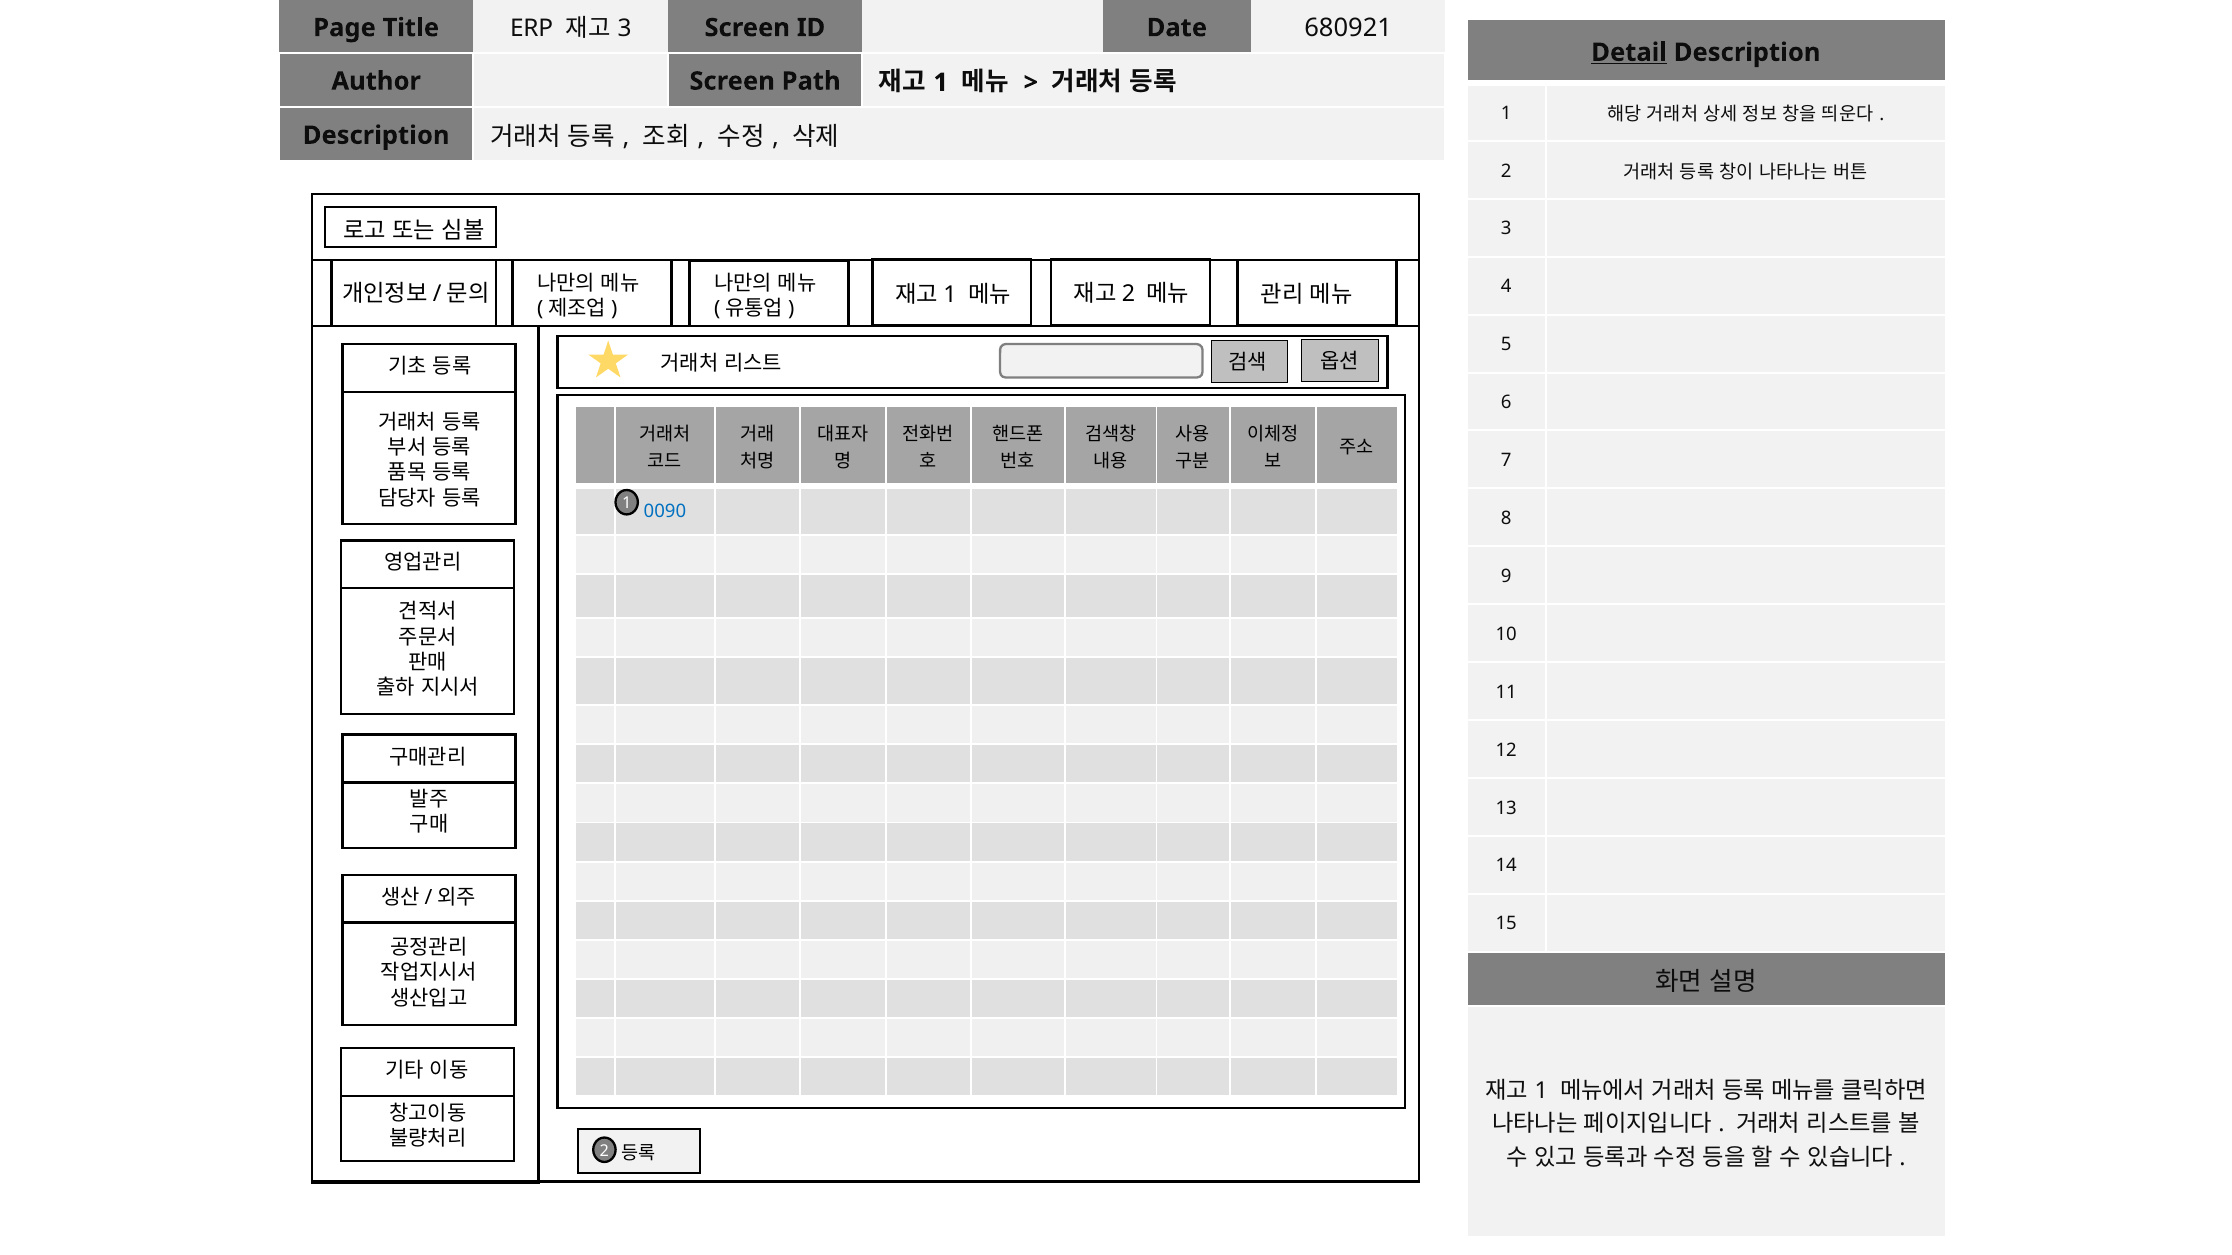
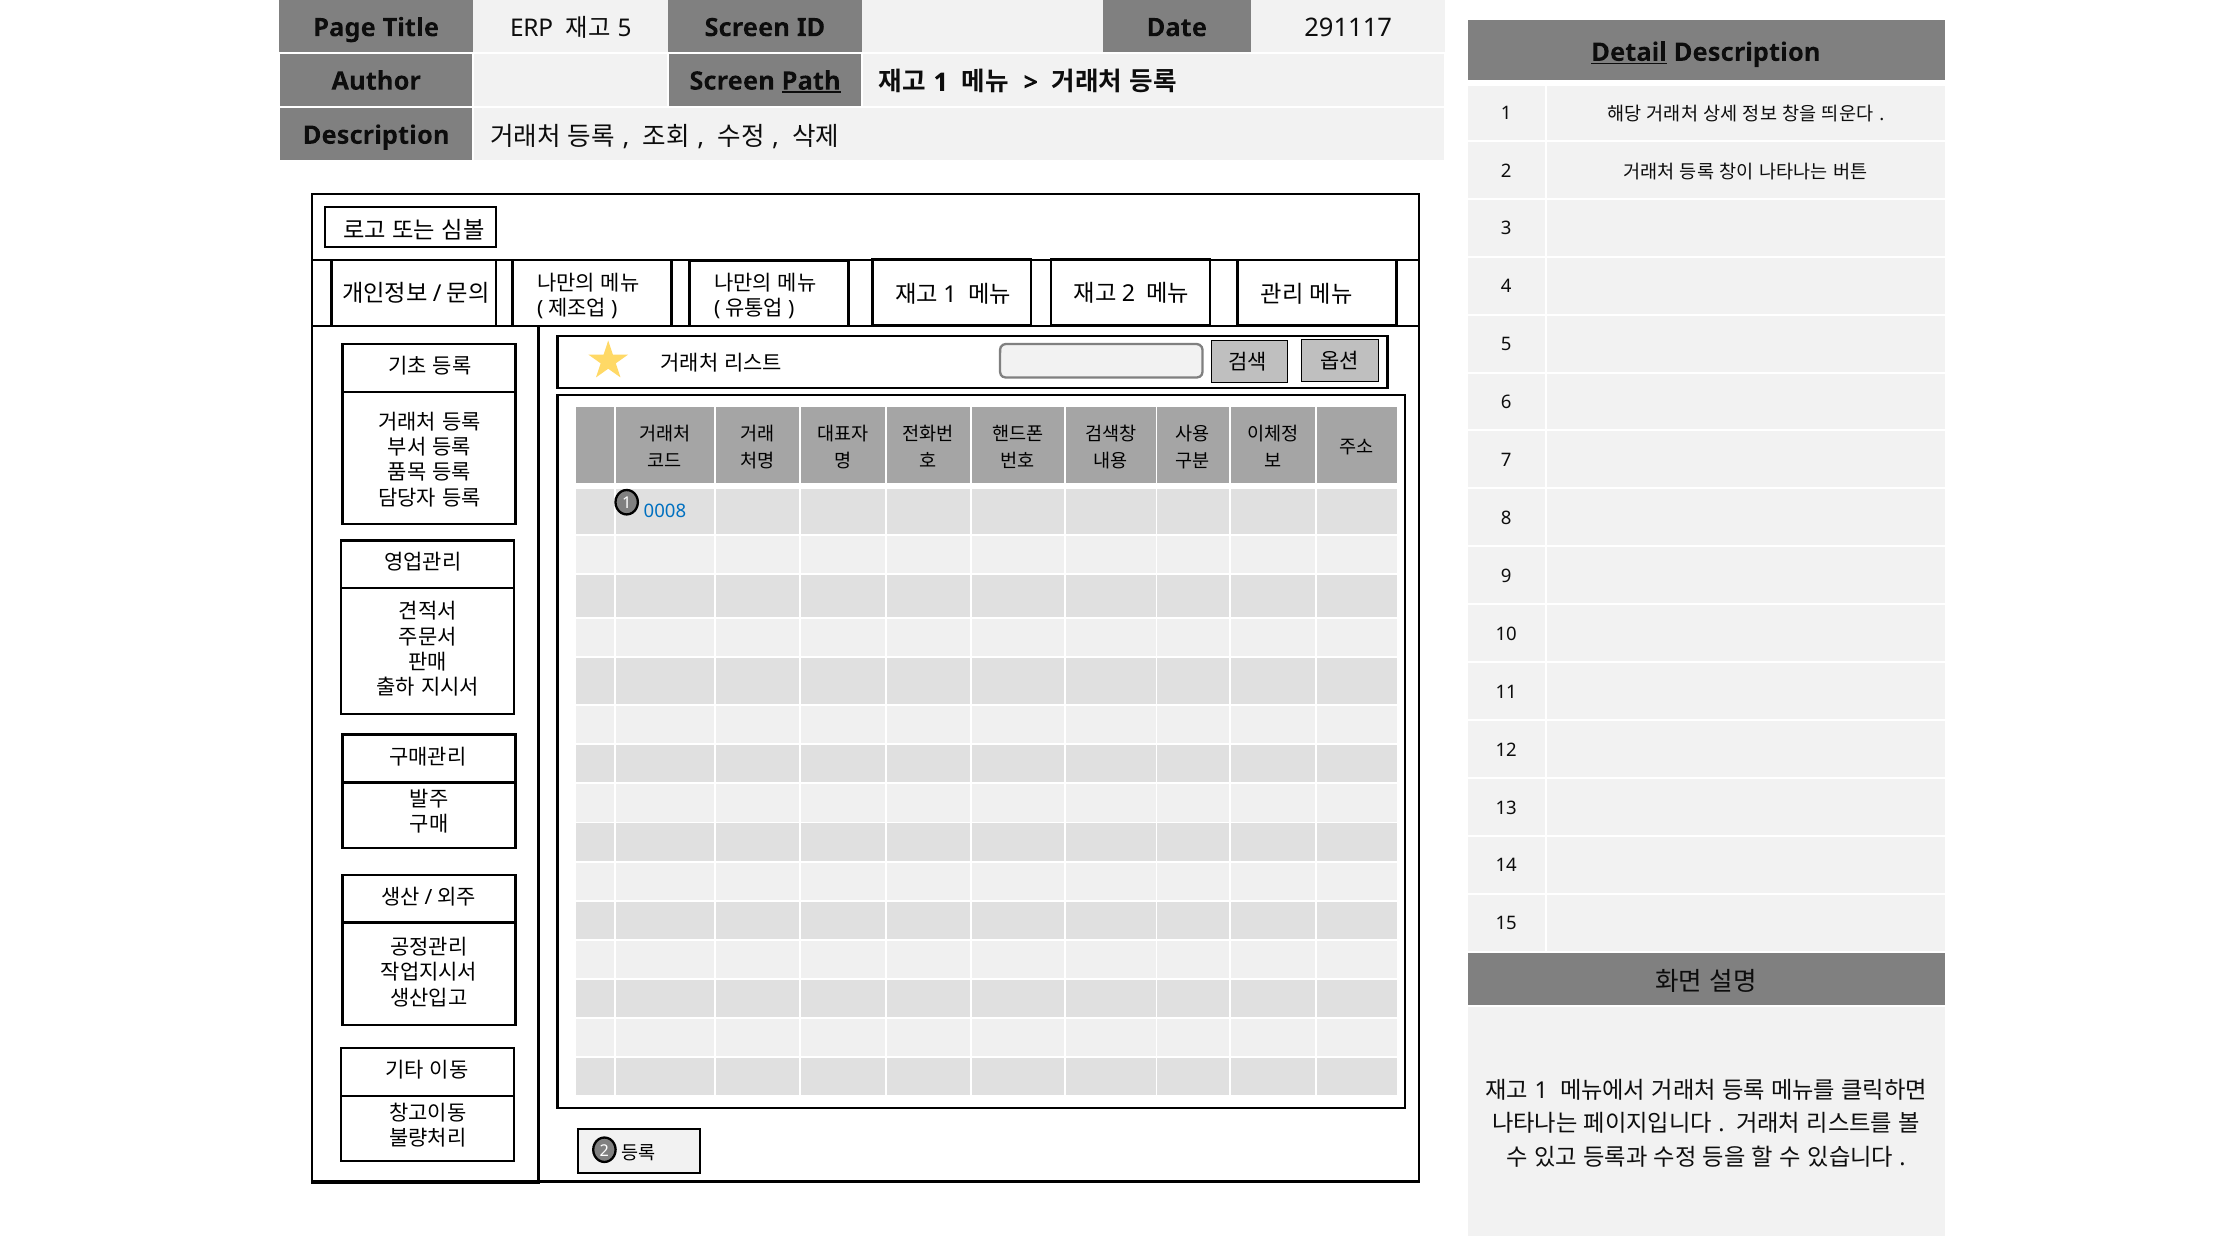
3 at (625, 29): 3 -> 5
680921: 680921 -> 291117
Path underline: none -> present
0090: 0090 -> 0008
